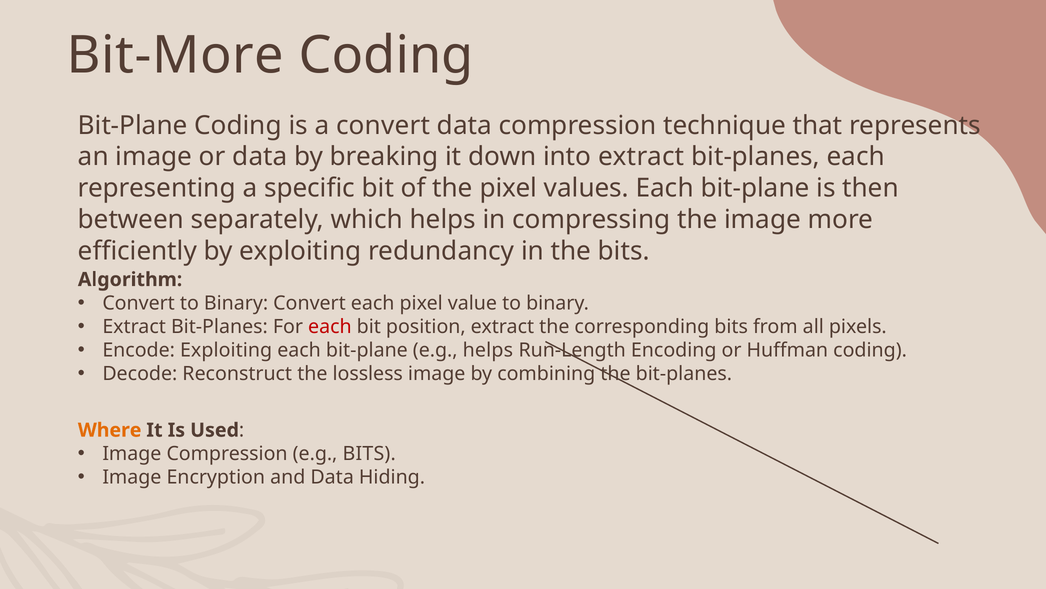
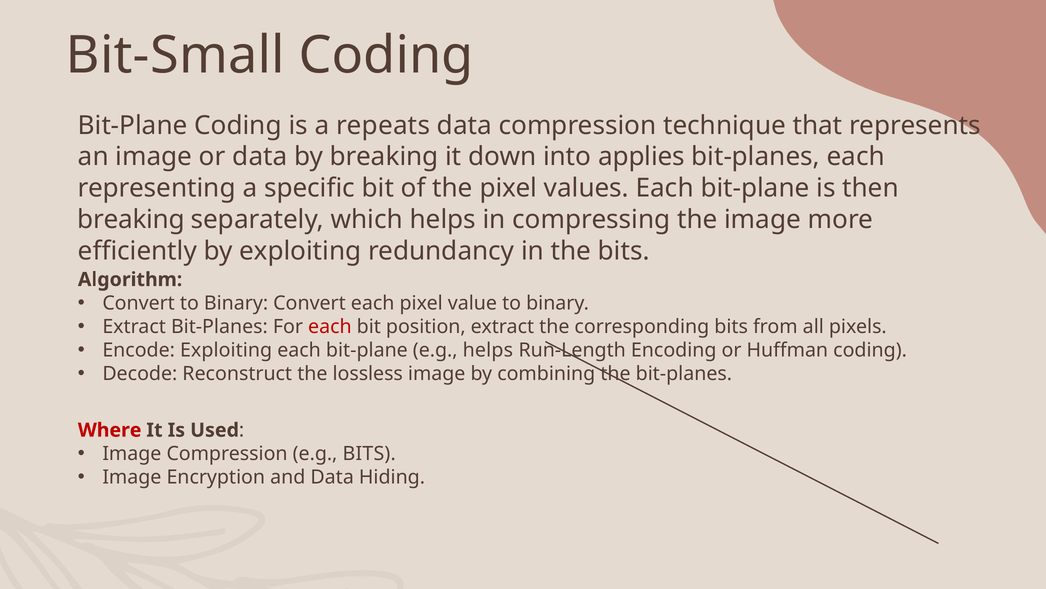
Bit-More: Bit-More -> Bit-Small
a convert: convert -> repeats
into extract: extract -> applies
between at (131, 219): between -> breaking
Where colour: orange -> red
